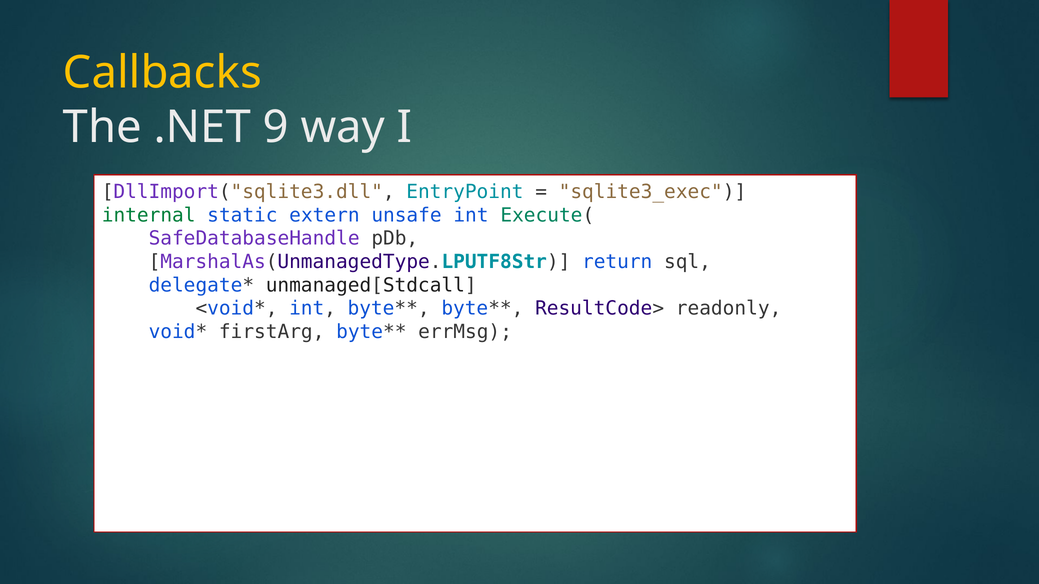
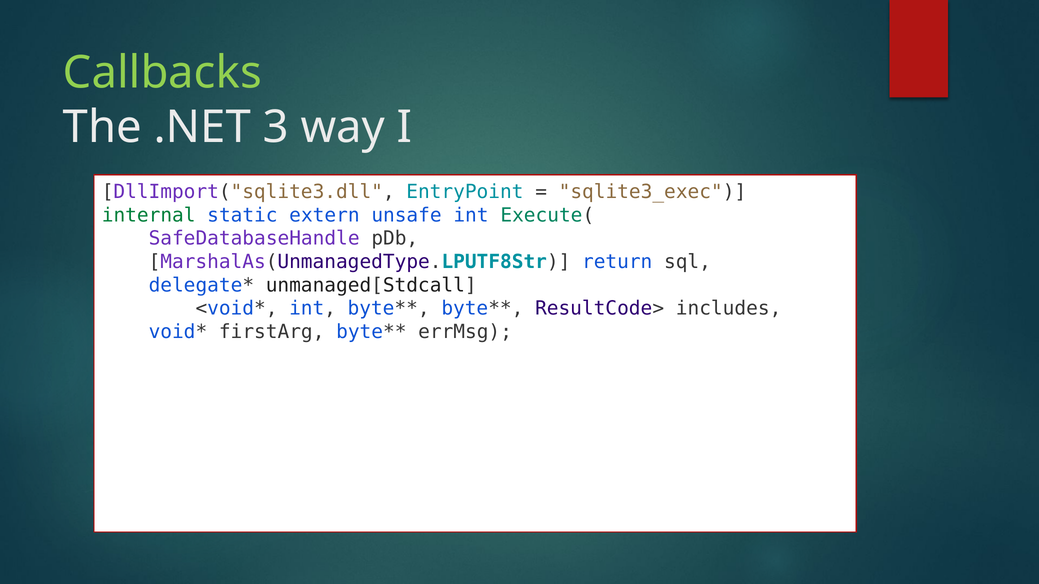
Callbacks colour: yellow -> light green
9: 9 -> 3
readonly: readonly -> includes
